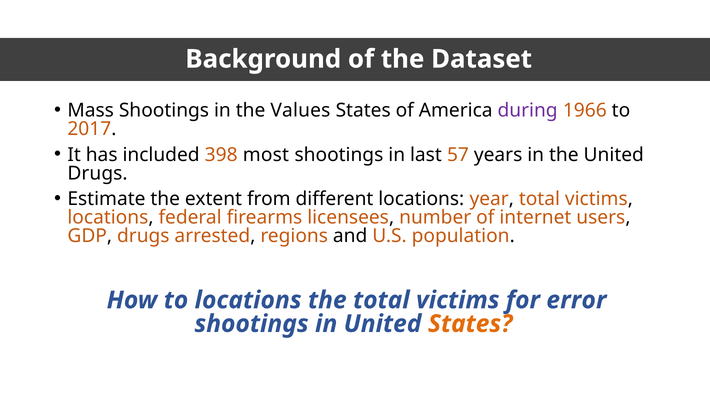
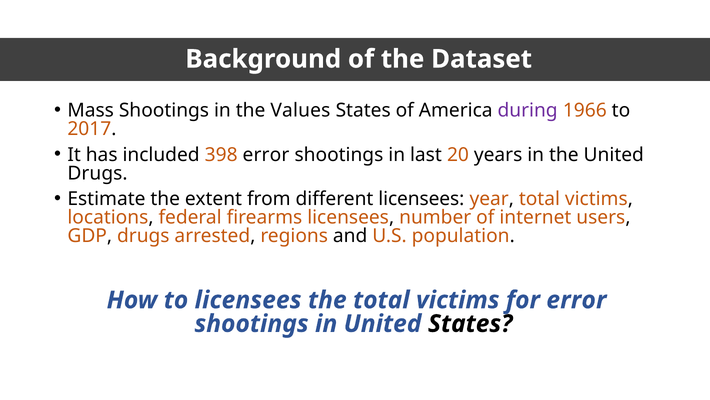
398 most: most -> error
57: 57 -> 20
different locations: locations -> licensees
to locations: locations -> licensees
States at (470, 323) colour: orange -> black
